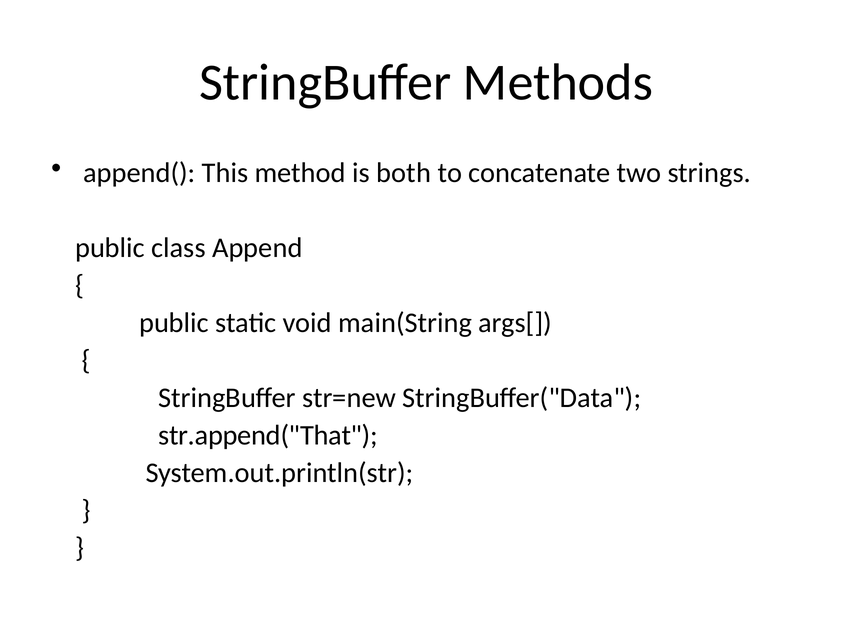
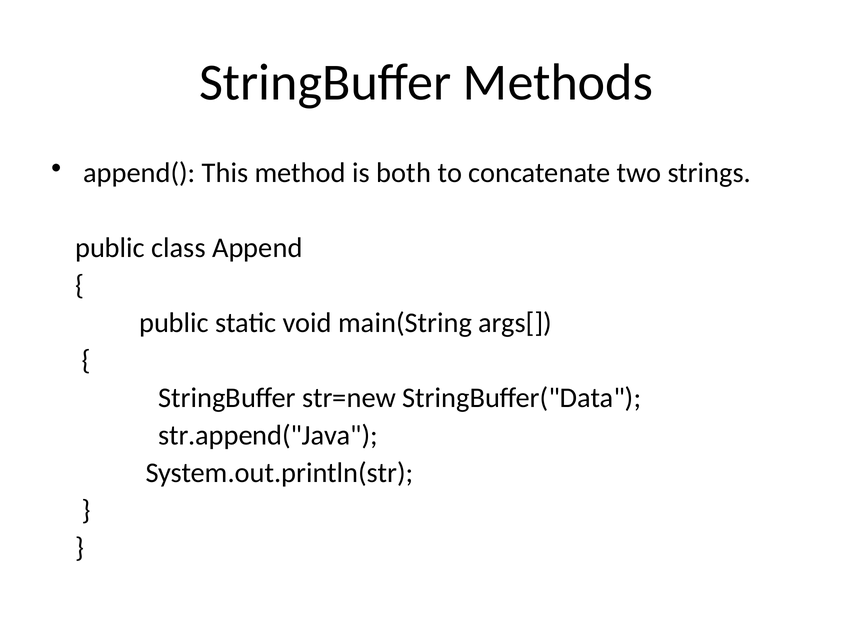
str.append("That: str.append("That -> str.append("Java
